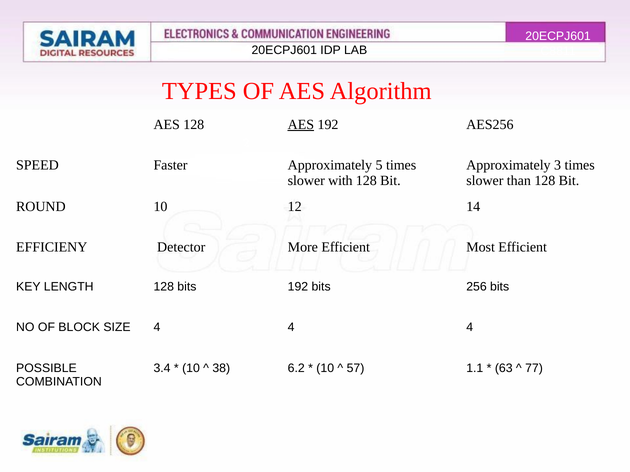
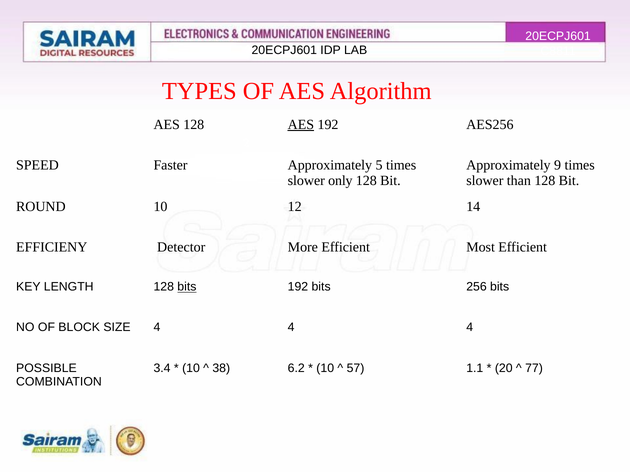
3: 3 -> 9
with: with -> only
bits at (187, 287) underline: none -> present
63: 63 -> 20
